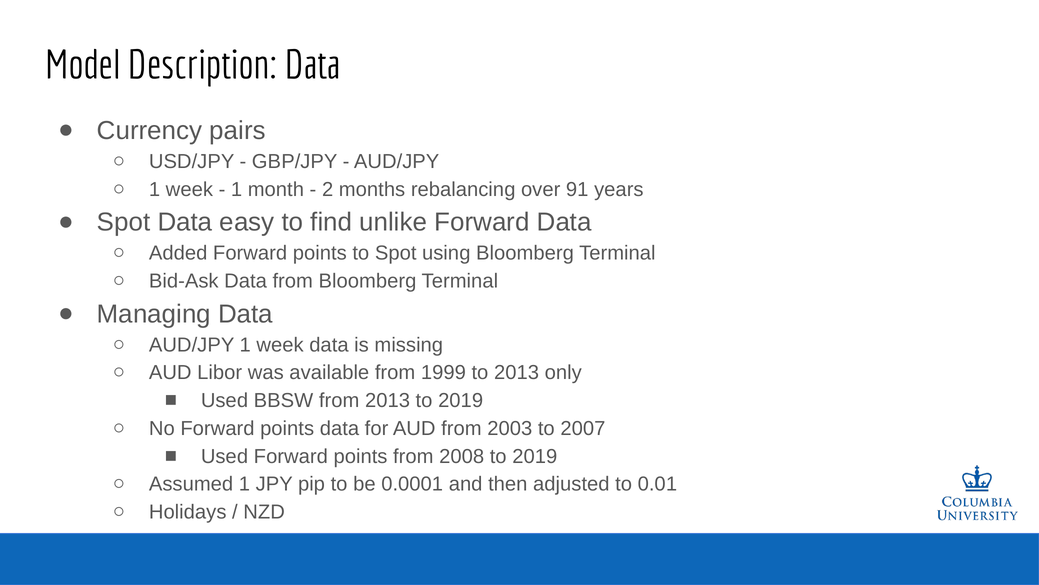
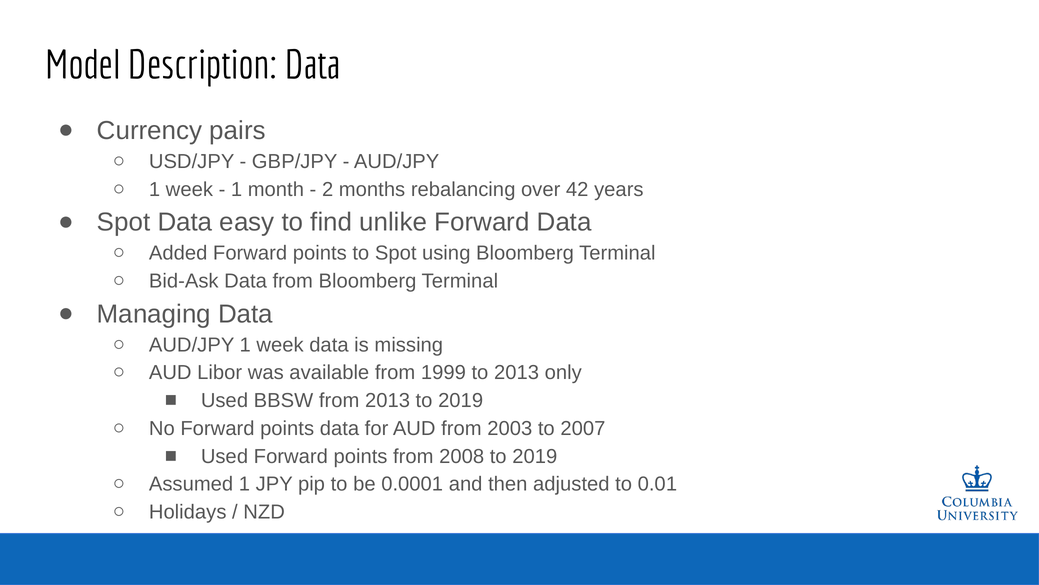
91: 91 -> 42
